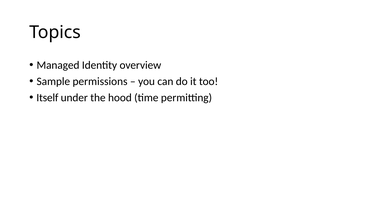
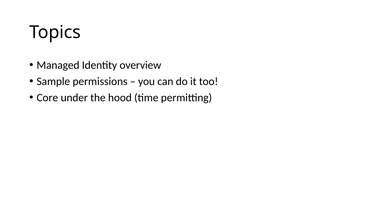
Itself: Itself -> Core
